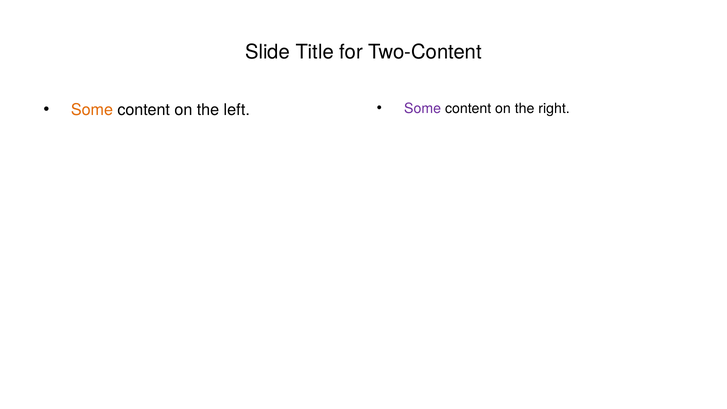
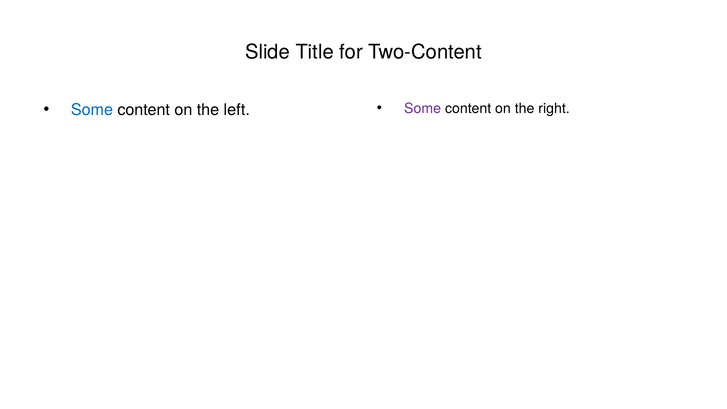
Some at (92, 110) colour: orange -> blue
